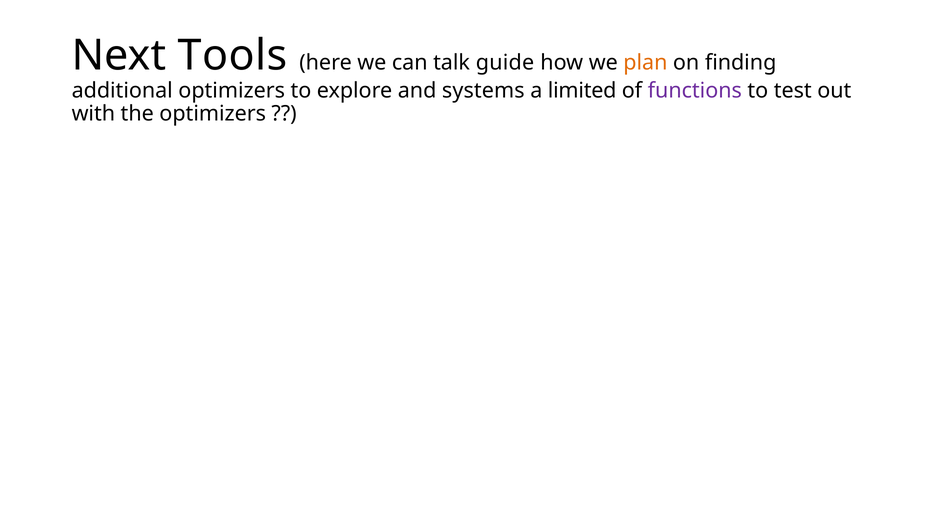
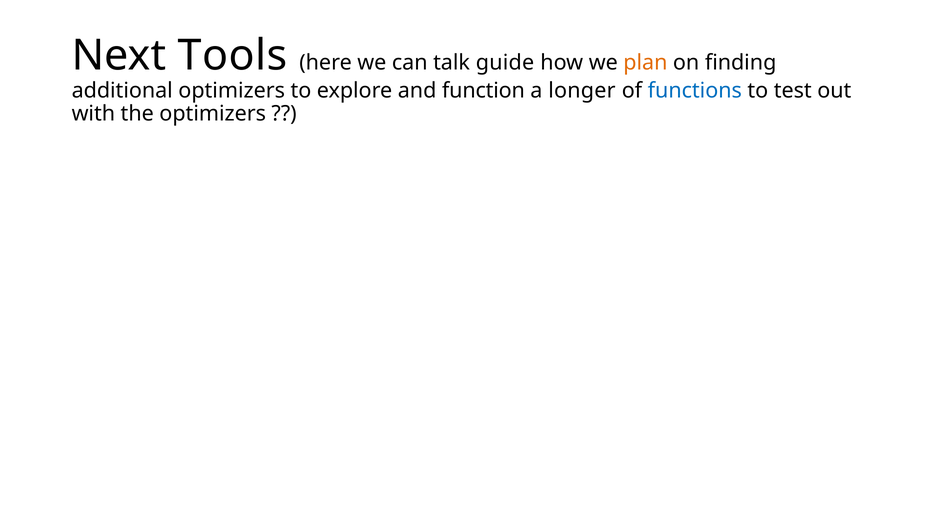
systems: systems -> function
limited: limited -> longer
functions colour: purple -> blue
